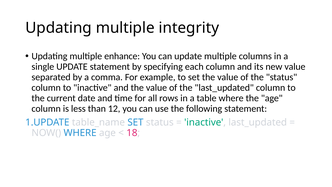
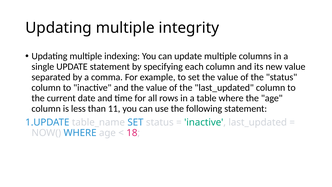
enhance: enhance -> indexing
12: 12 -> 11
